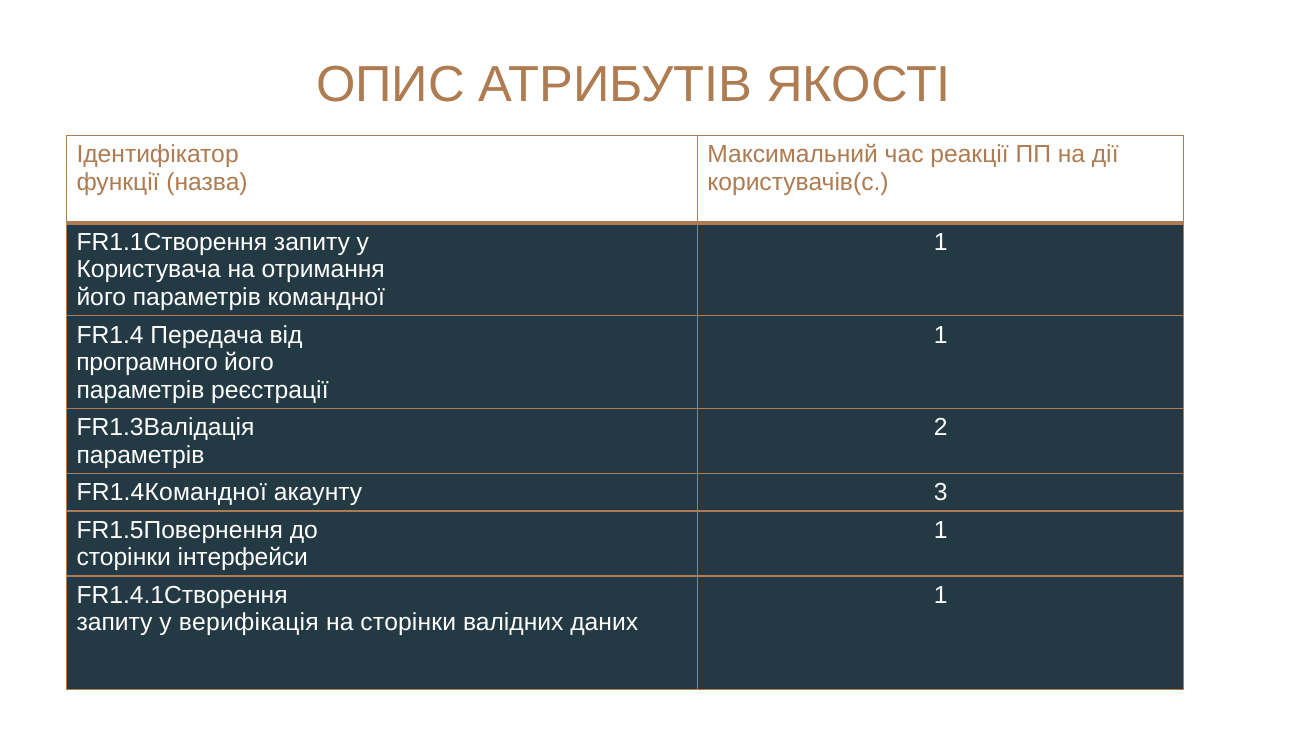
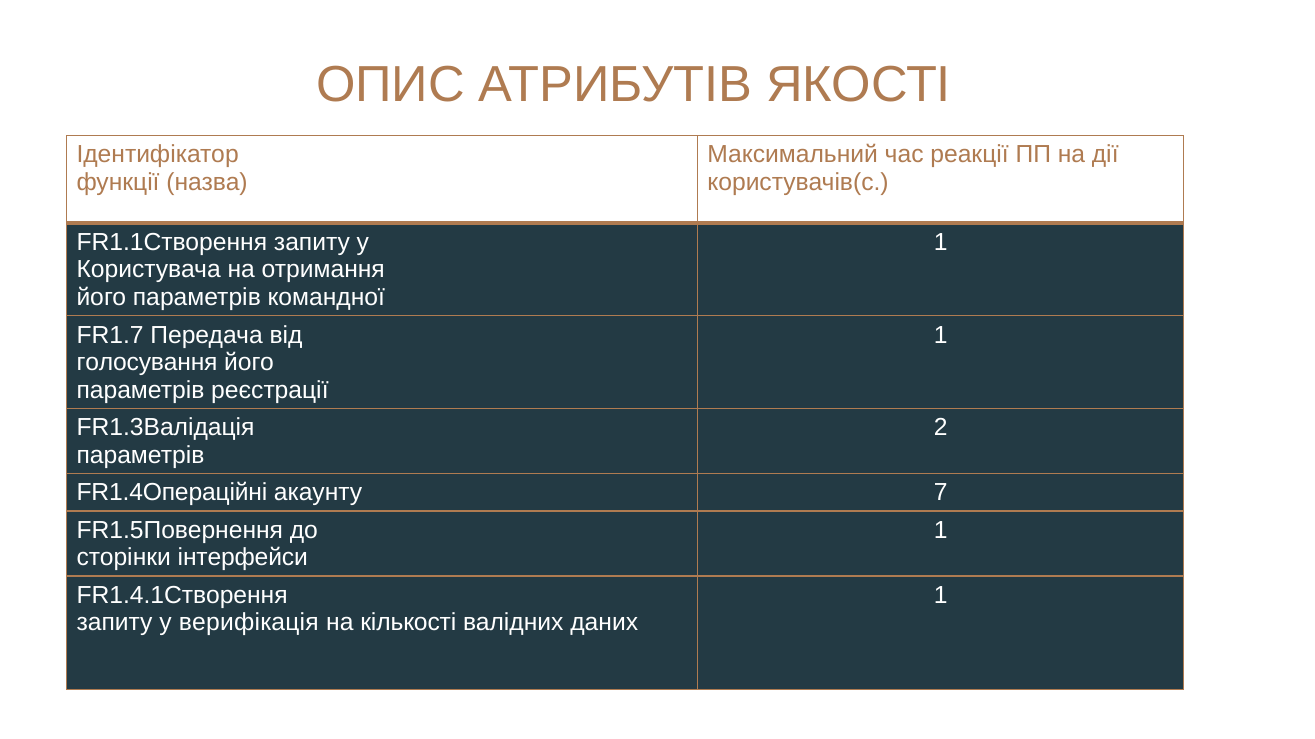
FR1.4: FR1.4 -> FR1.7
програмного: програмного -> голосування
FR1.4Командної: FR1.4Командної -> FR1.4Операційні
3: 3 -> 7
на сторінки: сторінки -> кількості
